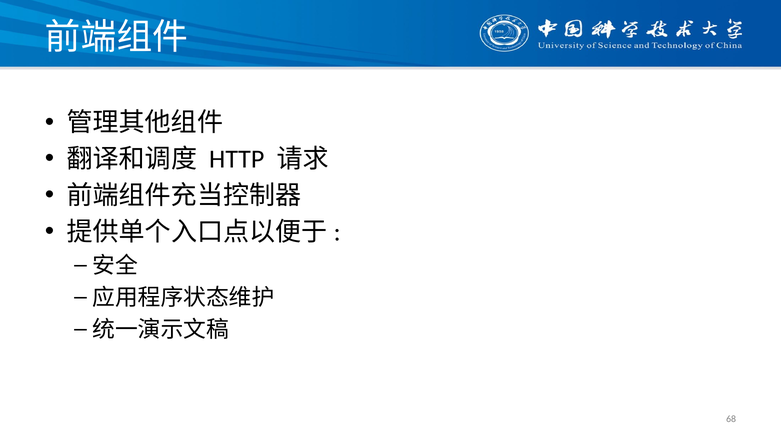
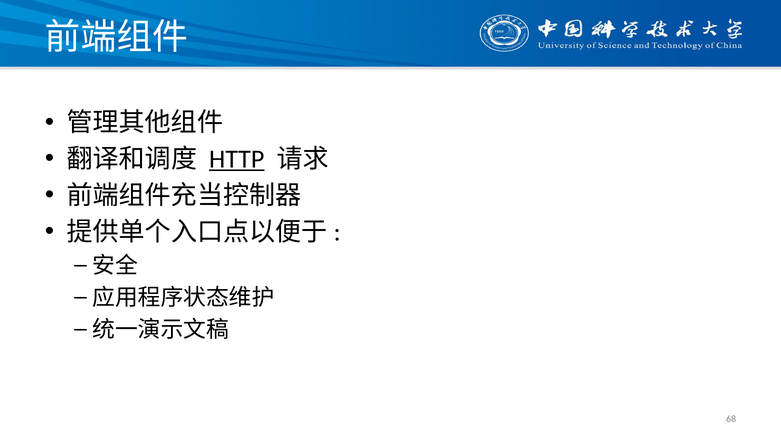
HTTP underline: none -> present
